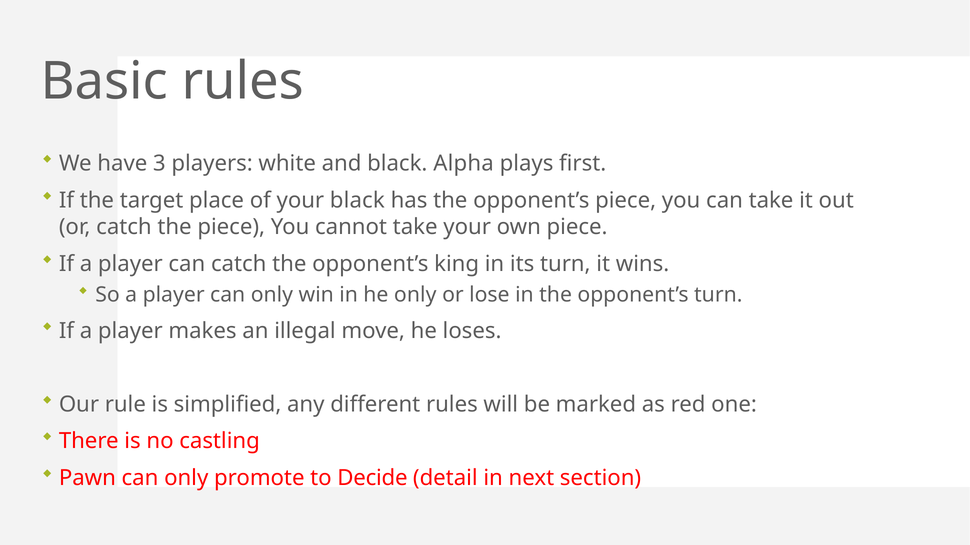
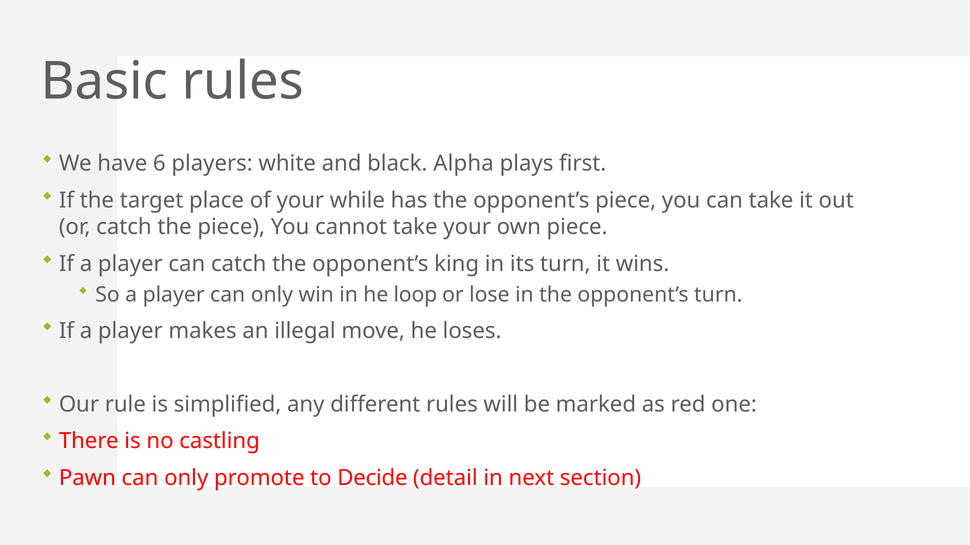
3: 3 -> 6
your black: black -> while
he only: only -> loop
